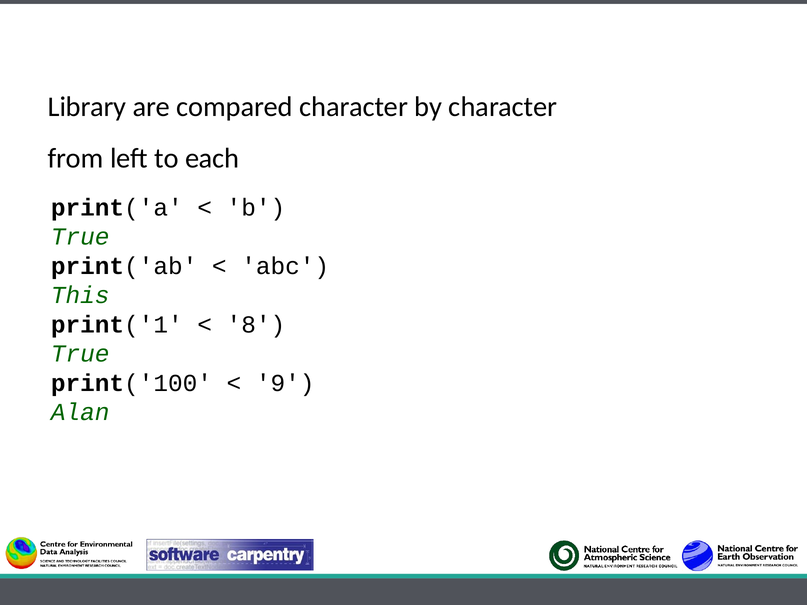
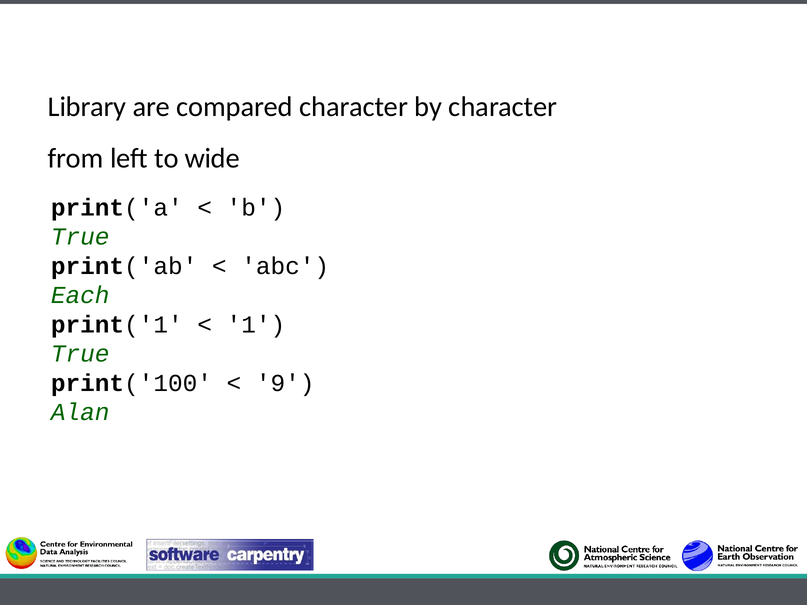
each: each -> wide
This: This -> Each
8: 8 -> 1
